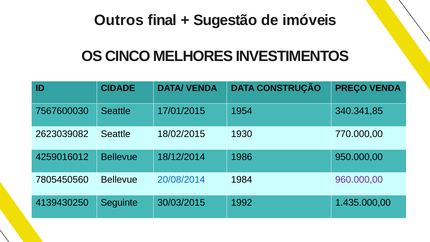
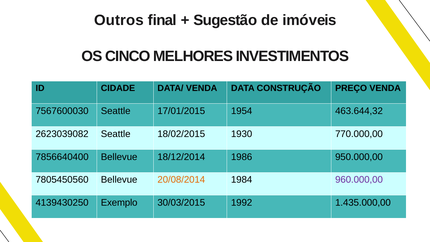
340.341,85: 340.341,85 -> 463.644,32
4259016012: 4259016012 -> 7856640400
20/08/2014 colour: blue -> orange
Seguinte: Seguinte -> Exemplo
